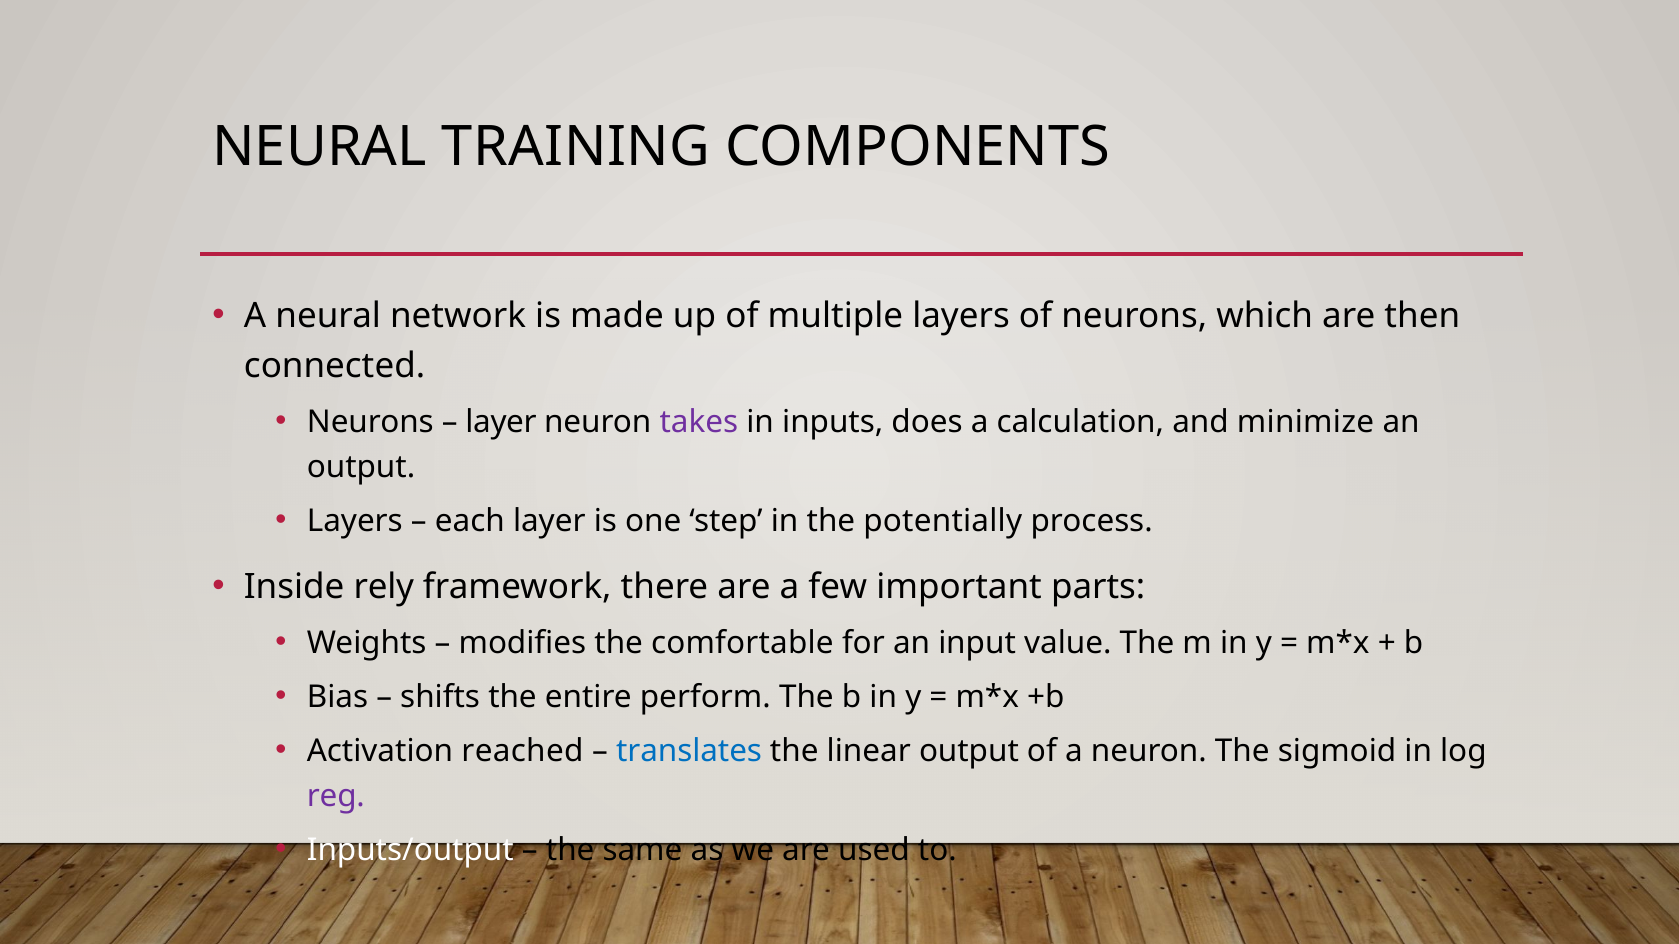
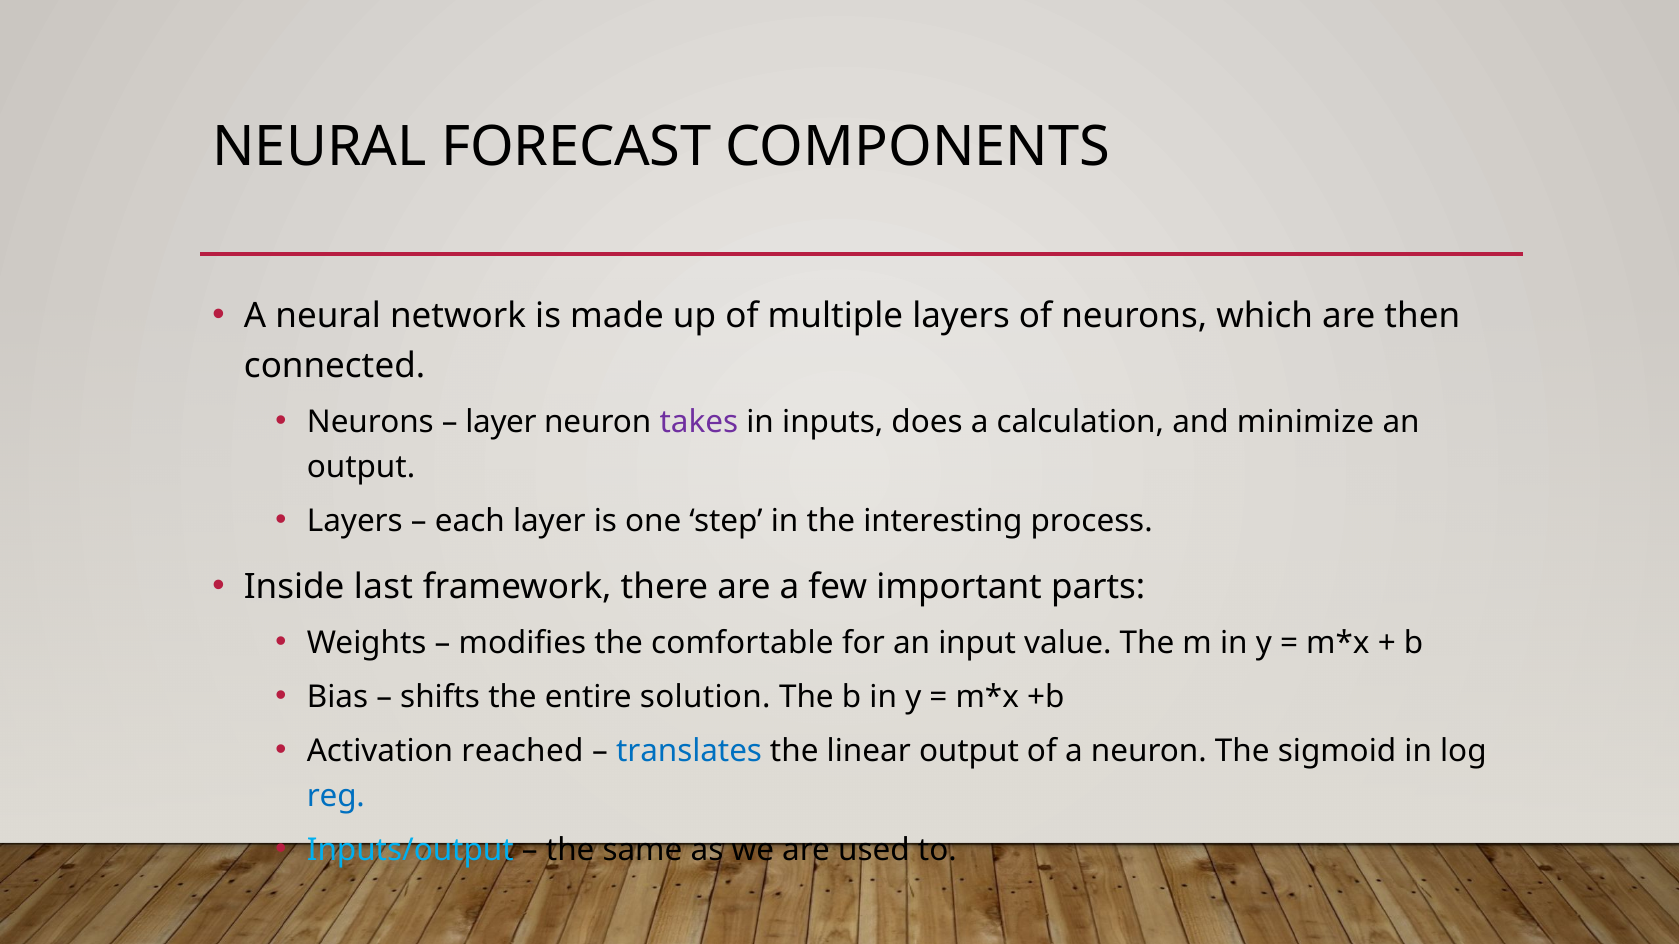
TRAINING: TRAINING -> FORECAST
potentially: potentially -> interesting
rely: rely -> last
perform: perform -> solution
reg colour: purple -> blue
Inputs/output colour: white -> light blue
